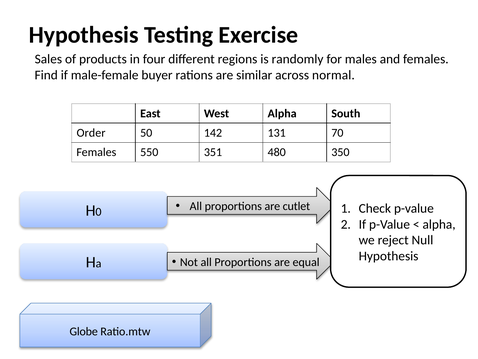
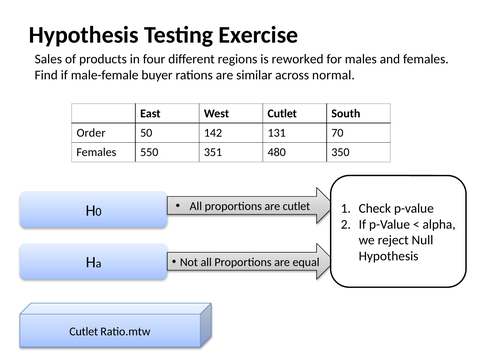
randomly: randomly -> reworked
West Alpha: Alpha -> Cutlet
Globe at (84, 331): Globe -> Cutlet
